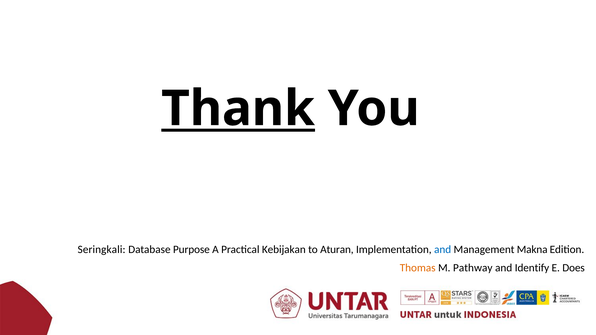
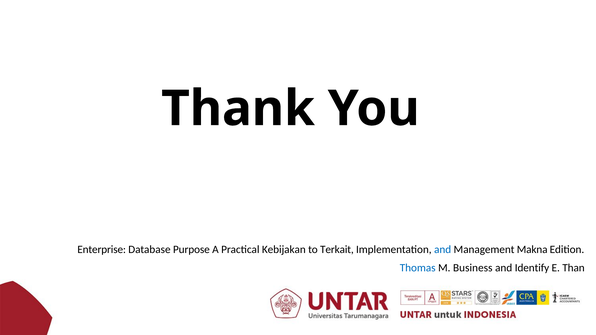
Thank underline: present -> none
Seringkali: Seringkali -> Enterprise
Aturan: Aturan -> Terkait
Thomas colour: orange -> blue
Pathway: Pathway -> Business
Does: Does -> Than
